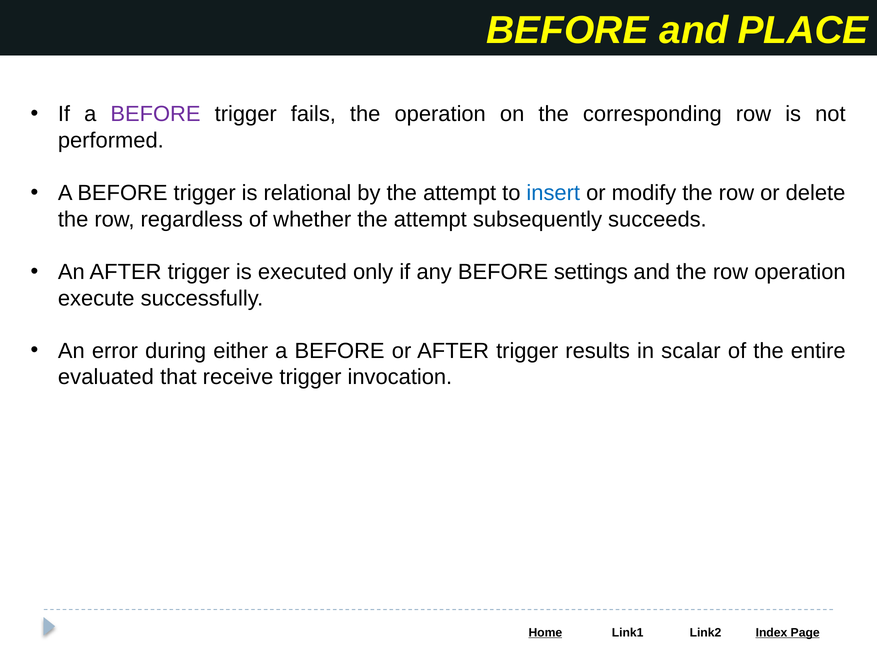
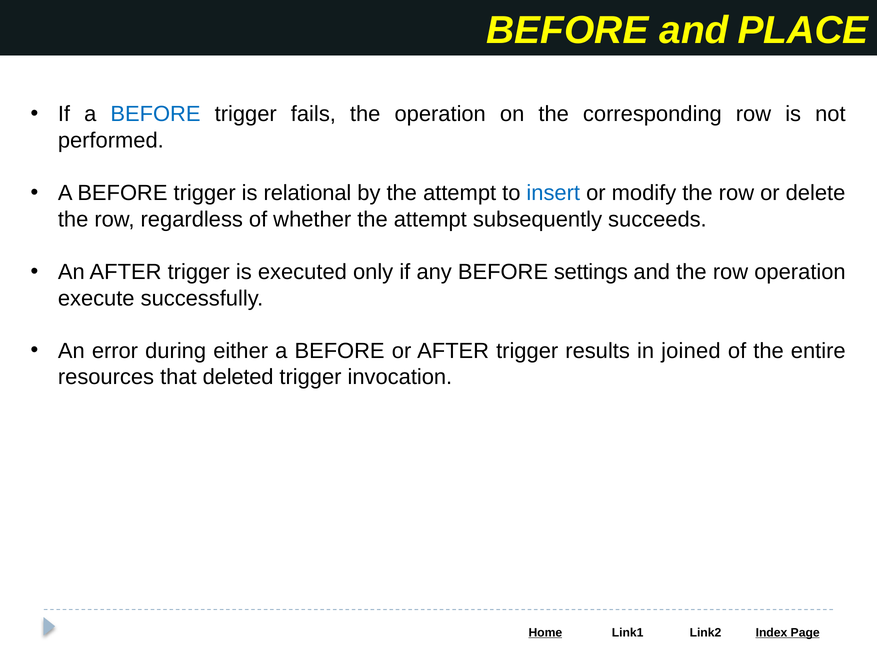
BEFORE at (155, 114) colour: purple -> blue
scalar: scalar -> joined
evaluated: evaluated -> resources
receive: receive -> deleted
